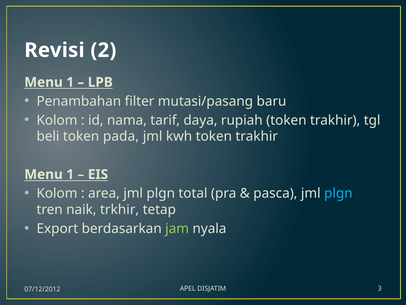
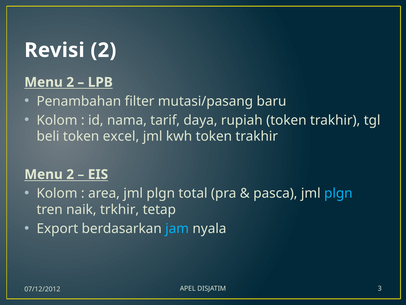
1 at (70, 82): 1 -> 2
pada: pada -> excel
1 at (70, 174): 1 -> 2
jam colour: light green -> light blue
